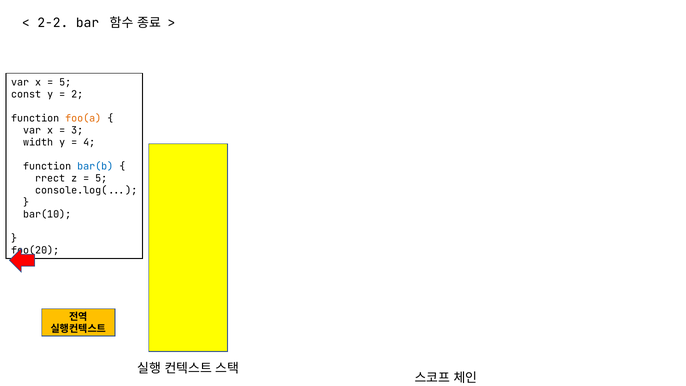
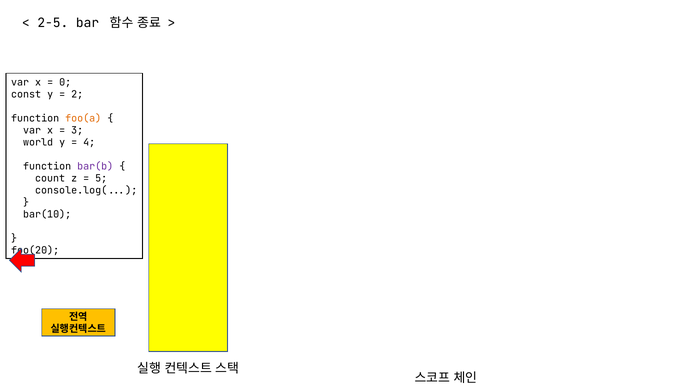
2-2: 2-2 -> 2-5
5 at (65, 82): 5 -> 0
width: width -> world
bar(b colour: blue -> purple
rrect: rrect -> count
